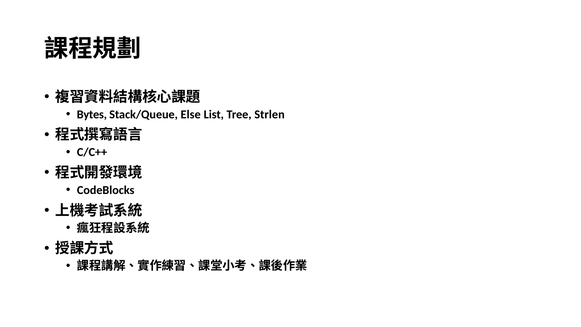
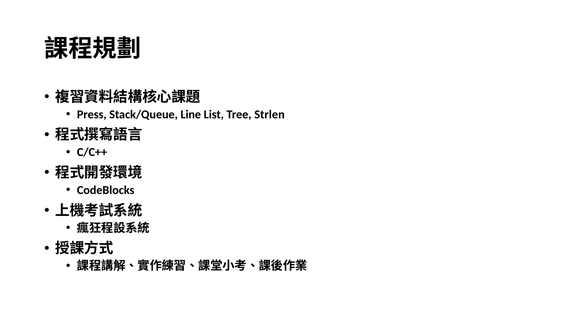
Bytes: Bytes -> Press
Else: Else -> Line
